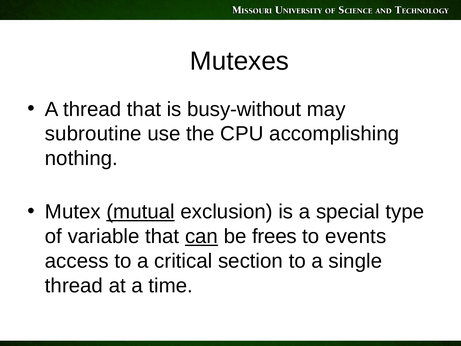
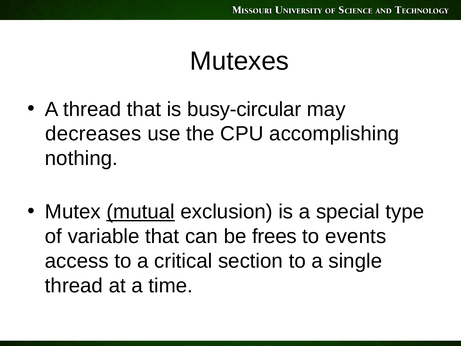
busy-without: busy-without -> busy-circular
subroutine: subroutine -> decreases
can underline: present -> none
